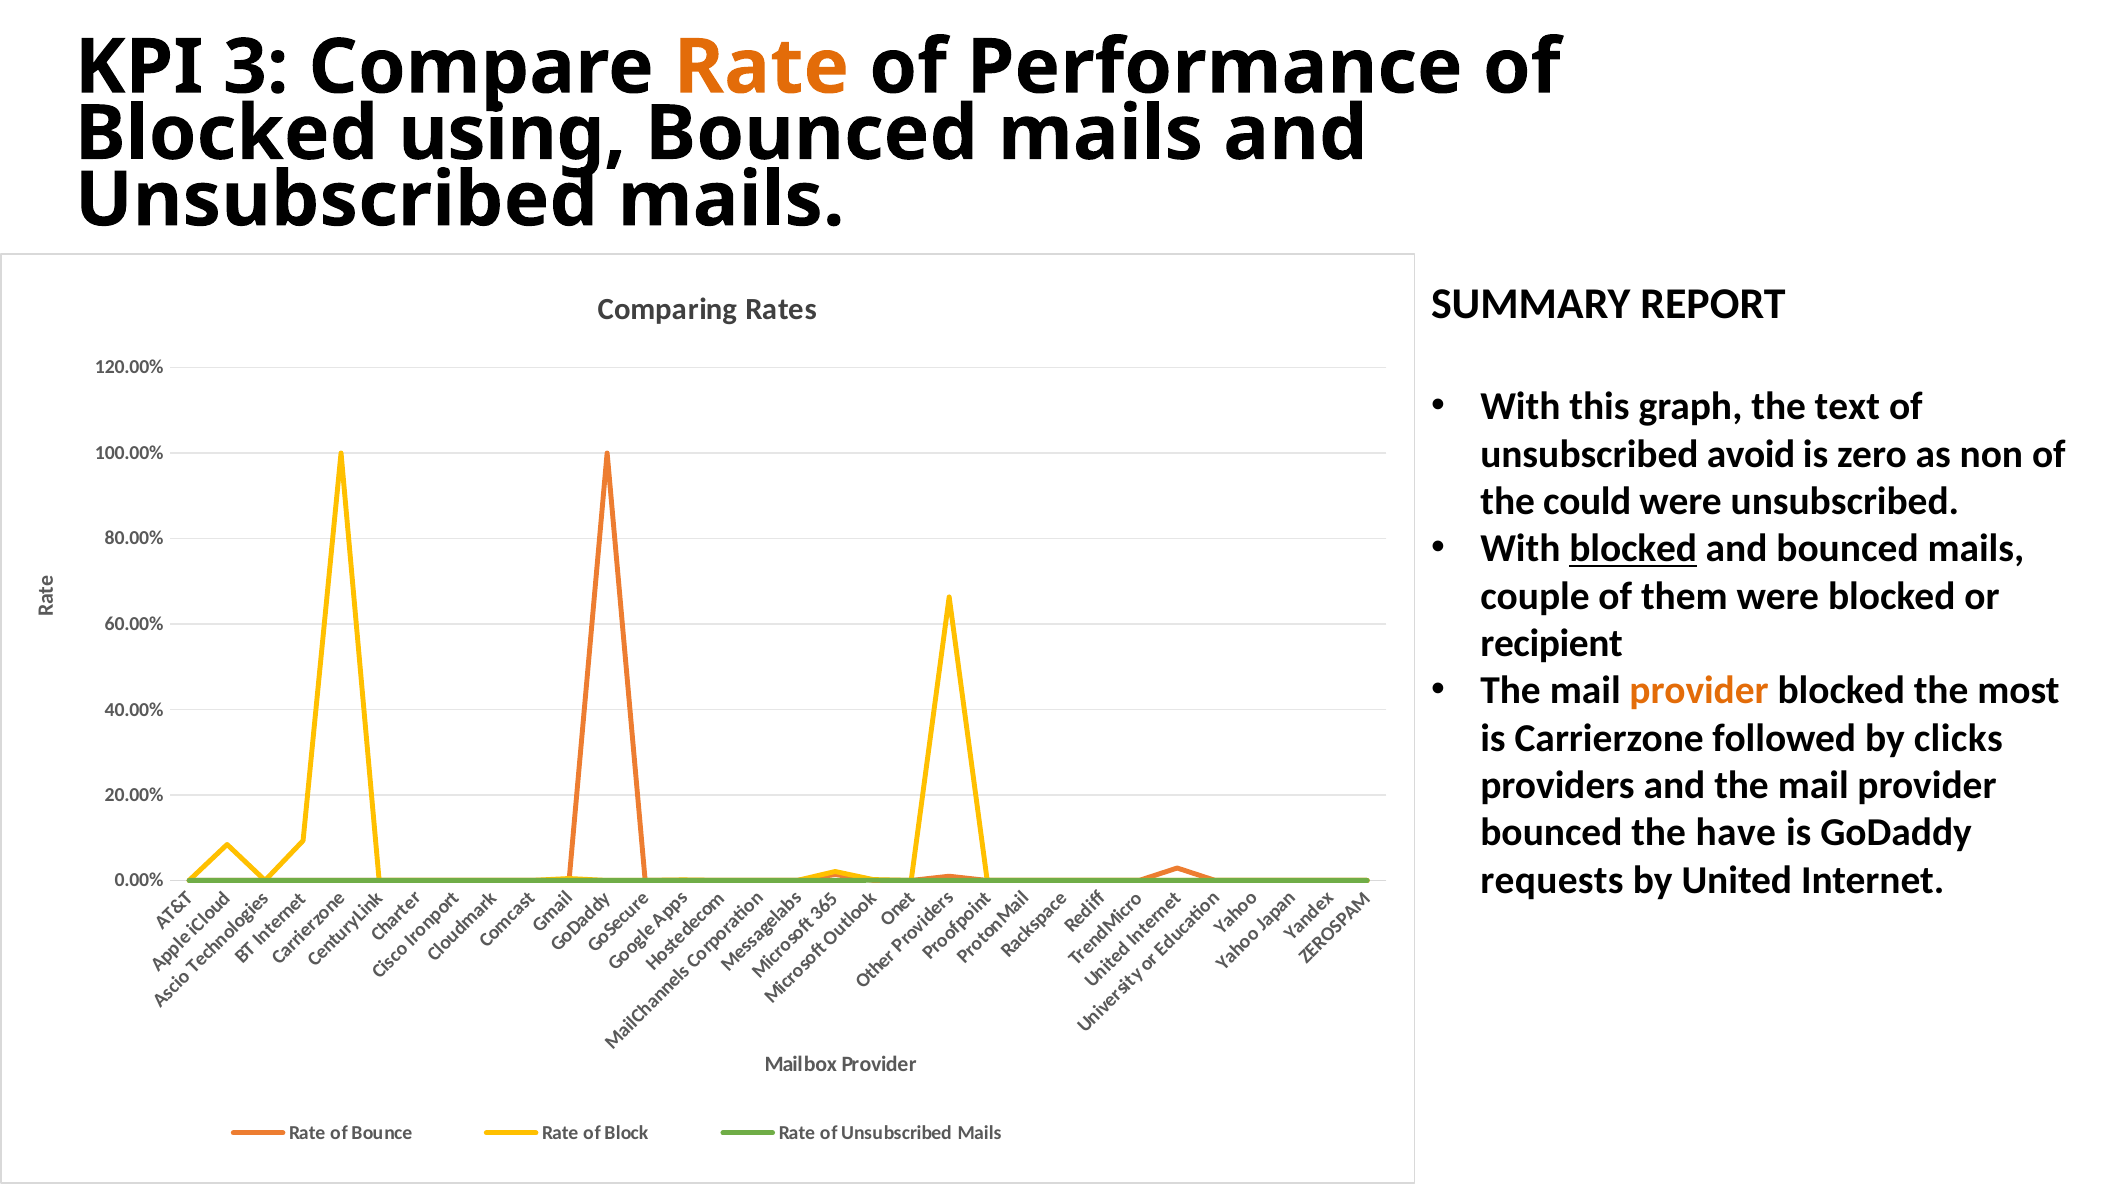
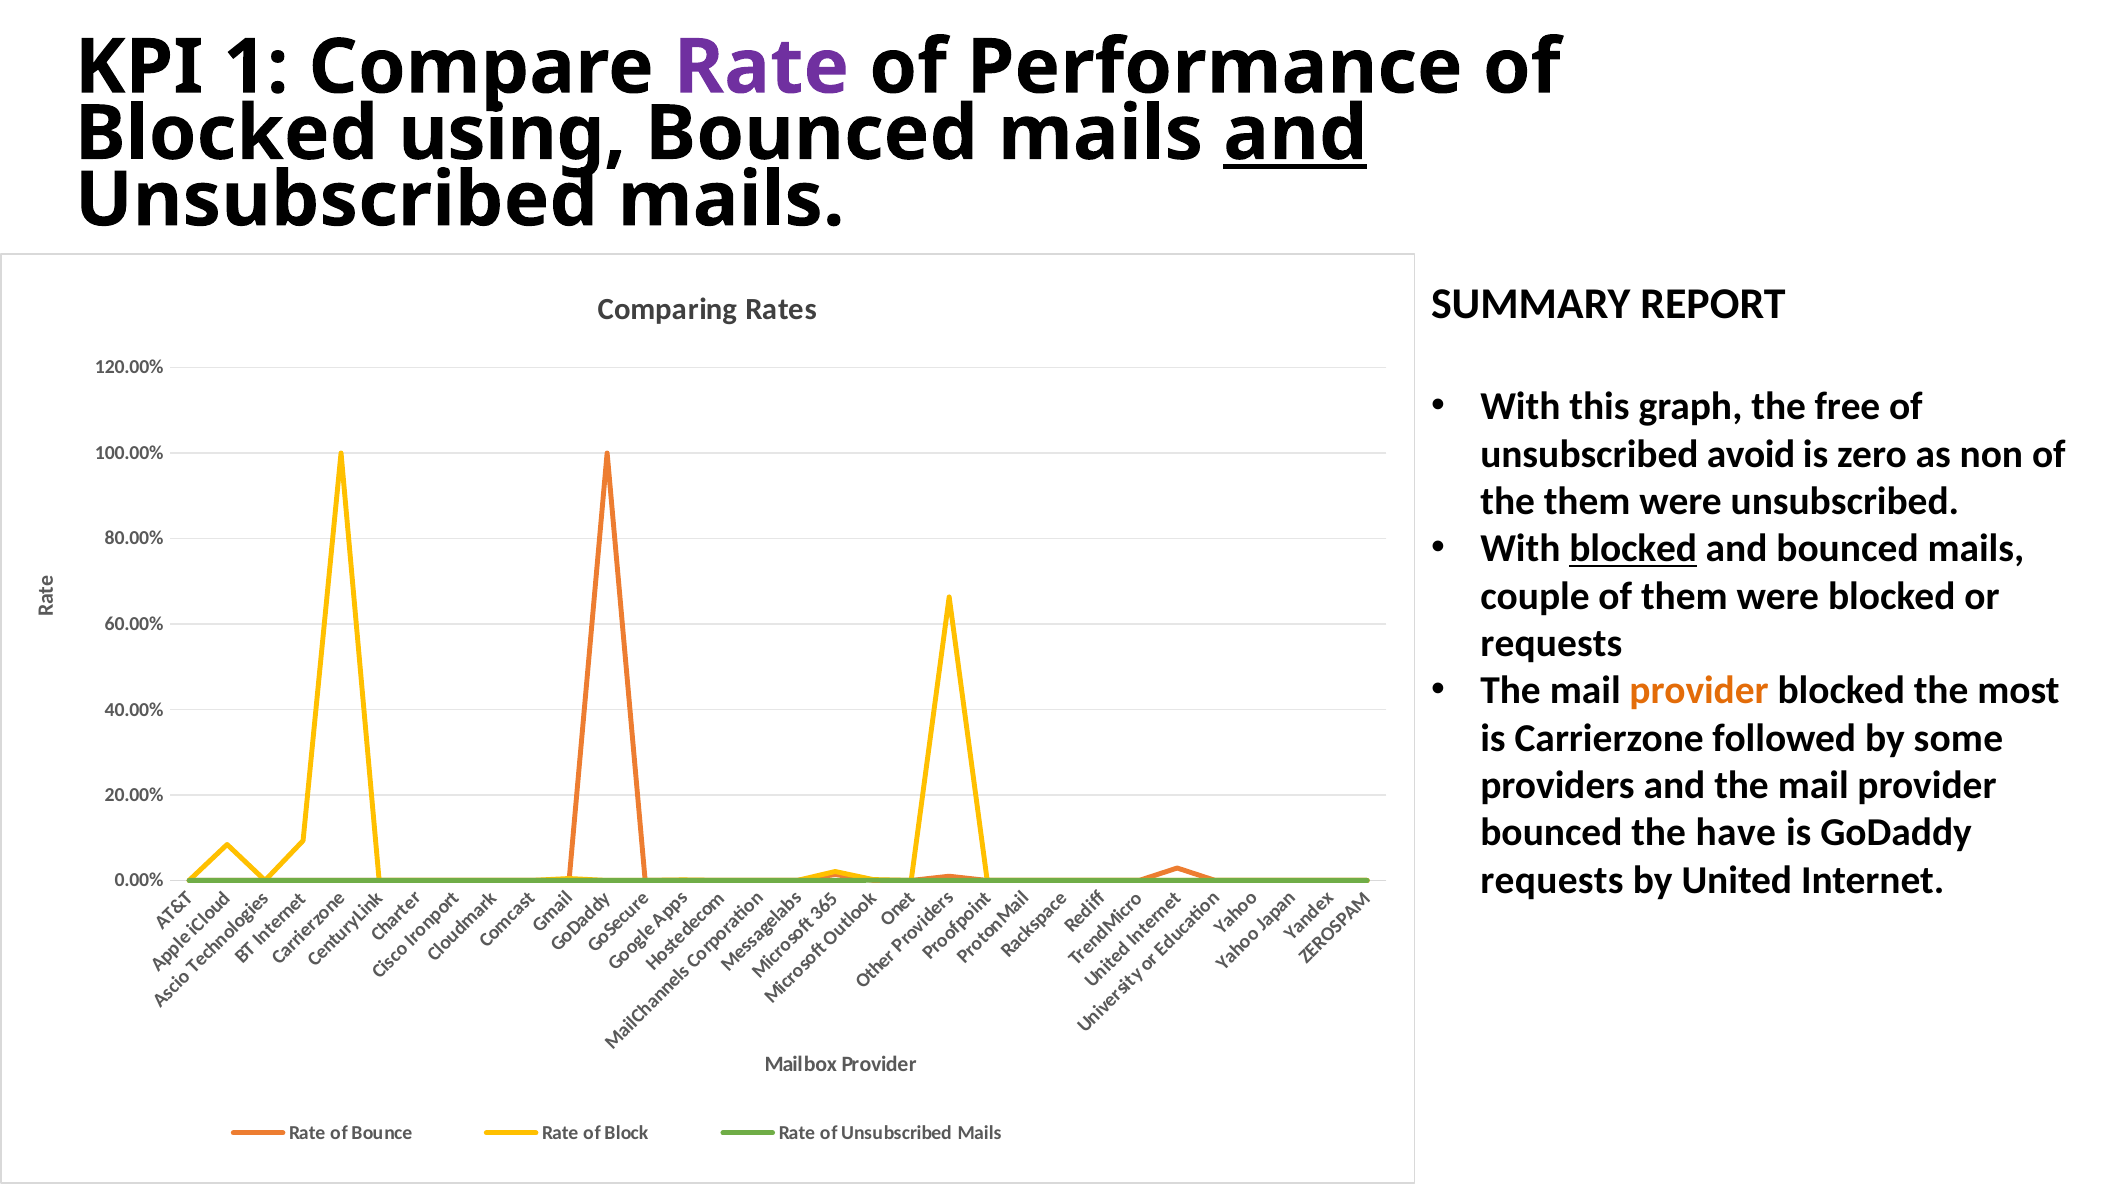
KPI 3: 3 -> 1
Rate at (762, 67) colour: orange -> purple
and at (1295, 134) underline: none -> present
text: text -> free
the could: could -> them
recipient at (1552, 644): recipient -> requests
clicks: clicks -> some
